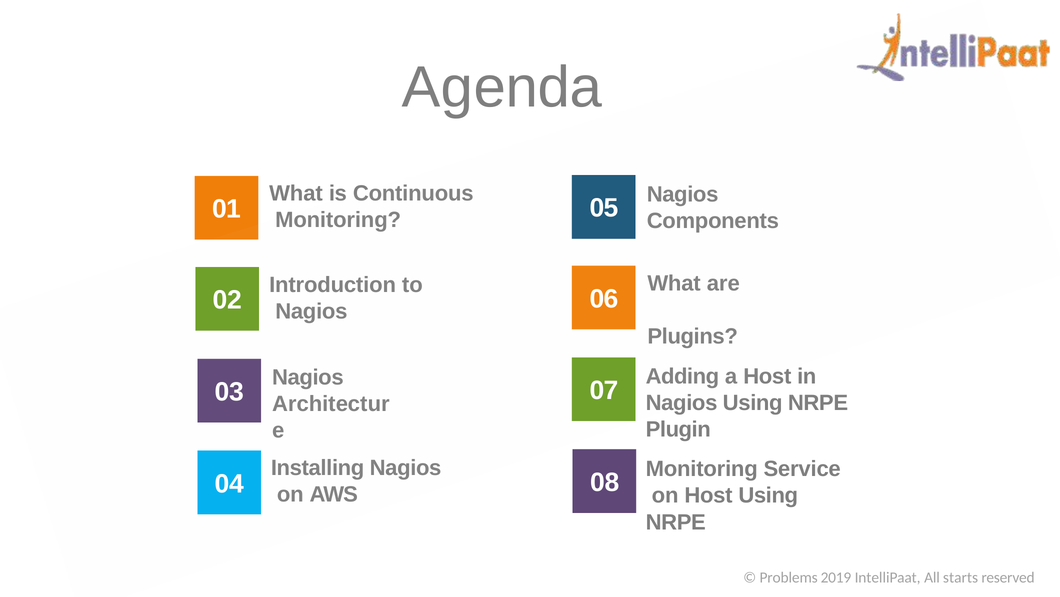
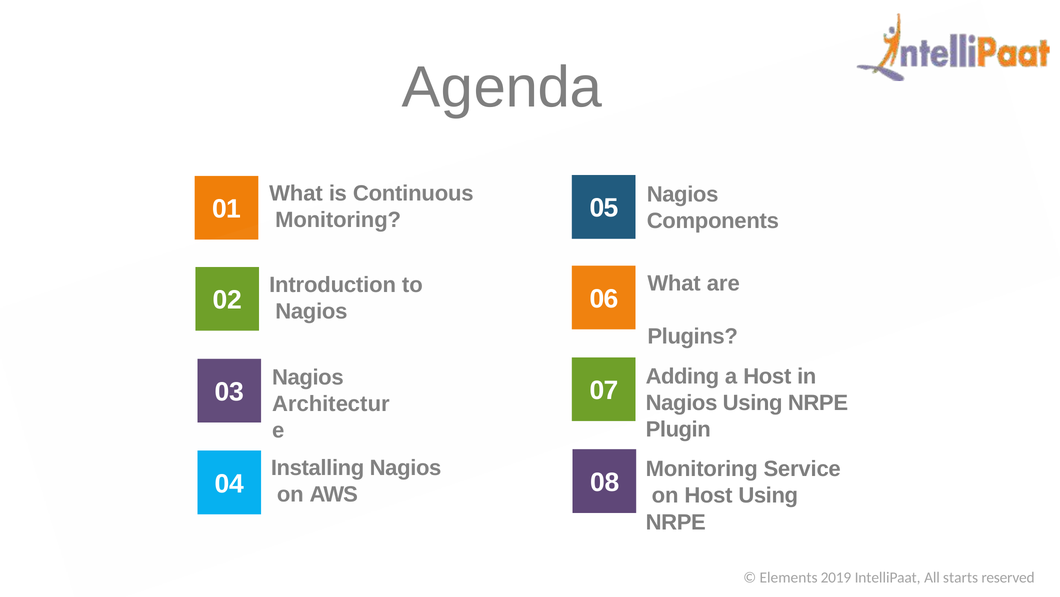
Problems: Problems -> Elements
